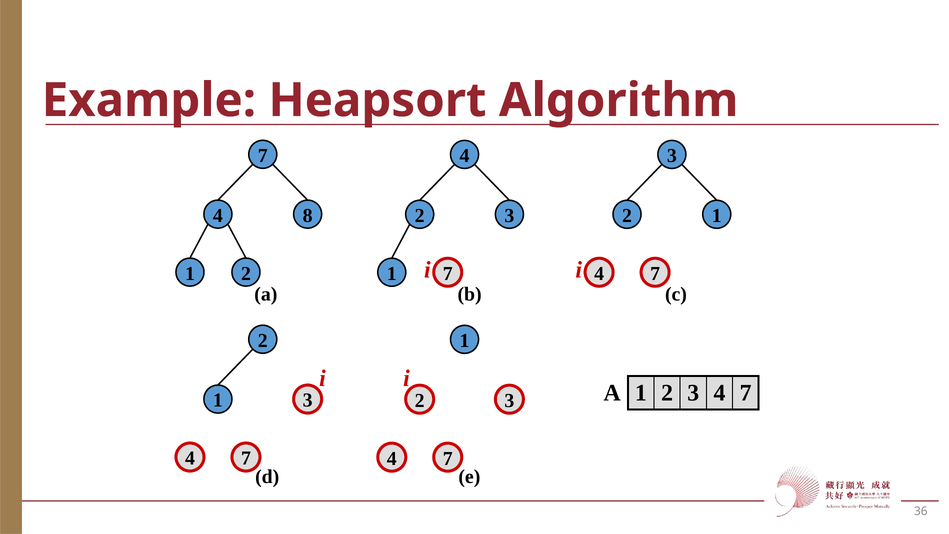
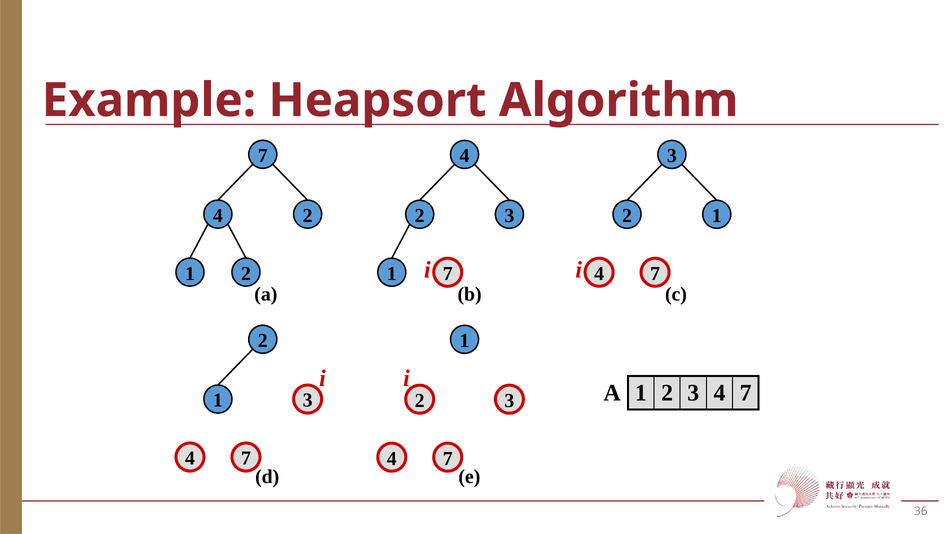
4 8: 8 -> 2
